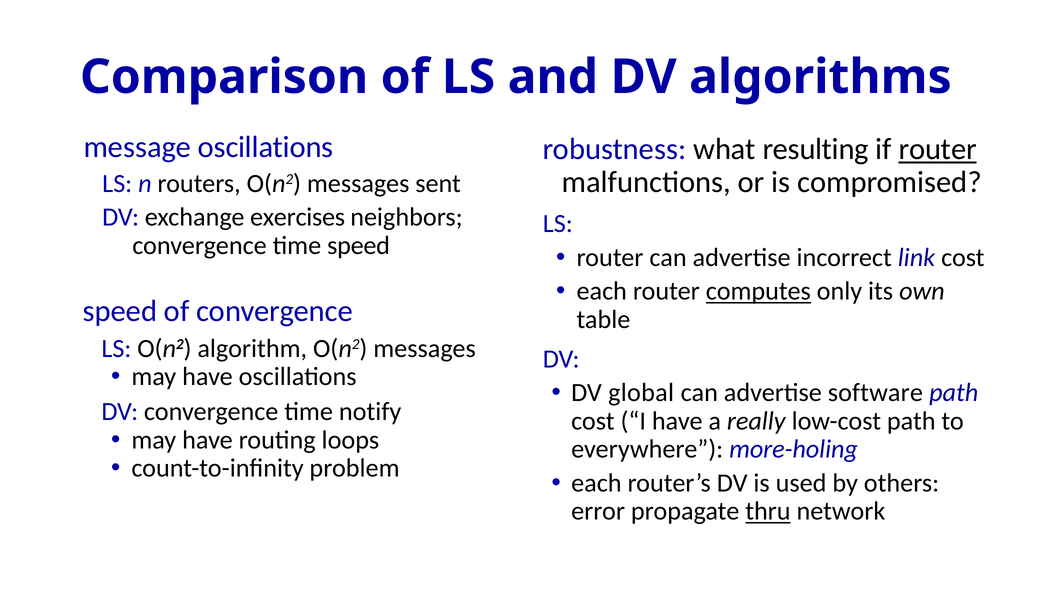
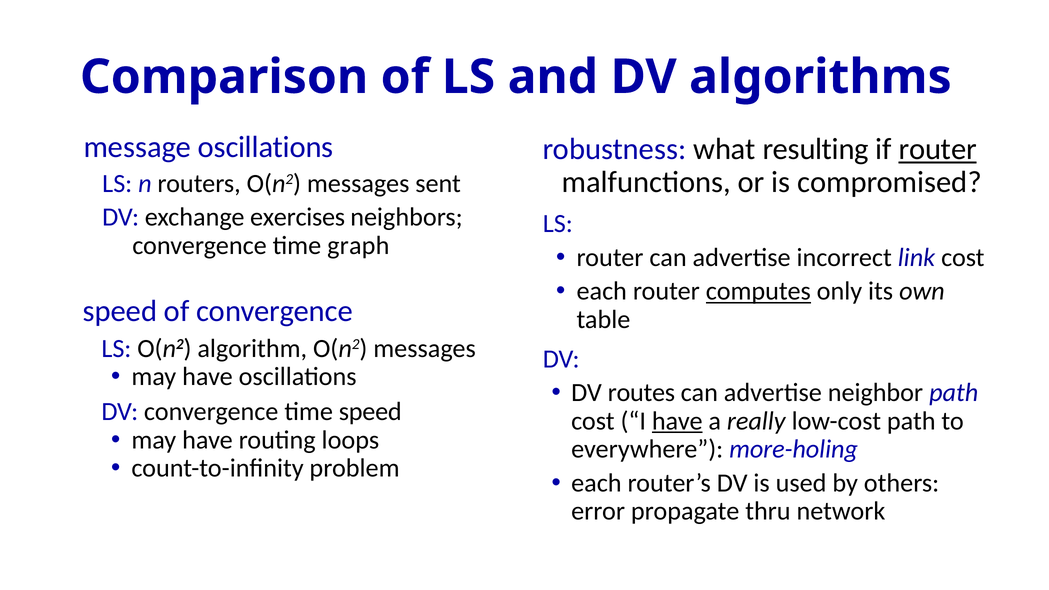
time speed: speed -> graph
global: global -> routes
software: software -> neighbor
time notify: notify -> speed
have at (677, 421) underline: none -> present
thru underline: present -> none
